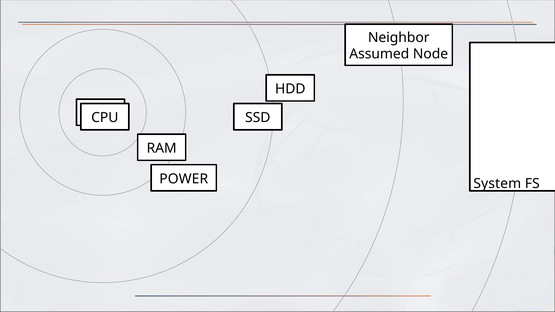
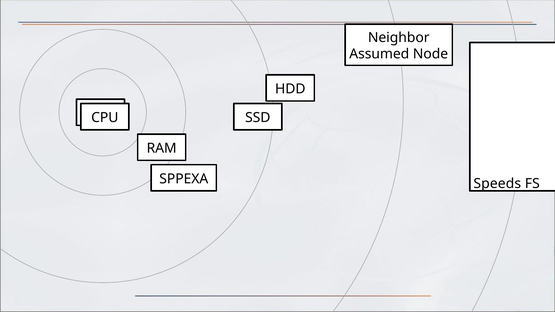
POWER: POWER -> SPPEXA
System: System -> Speeds
